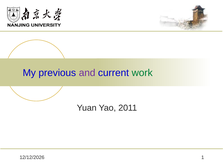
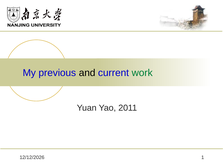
and colour: purple -> black
